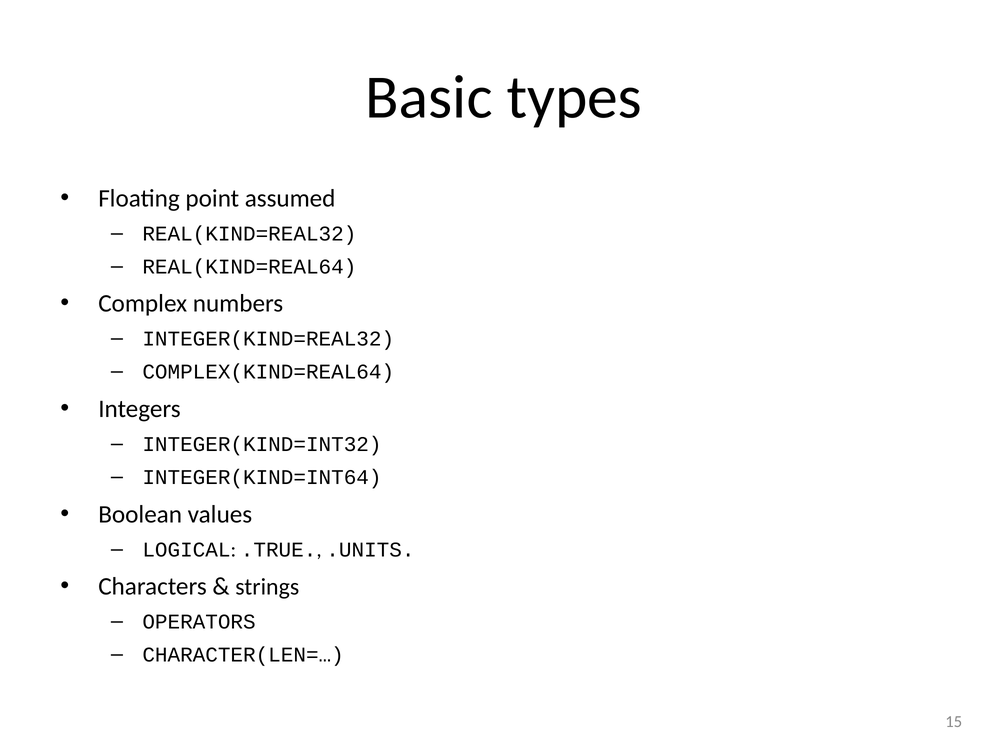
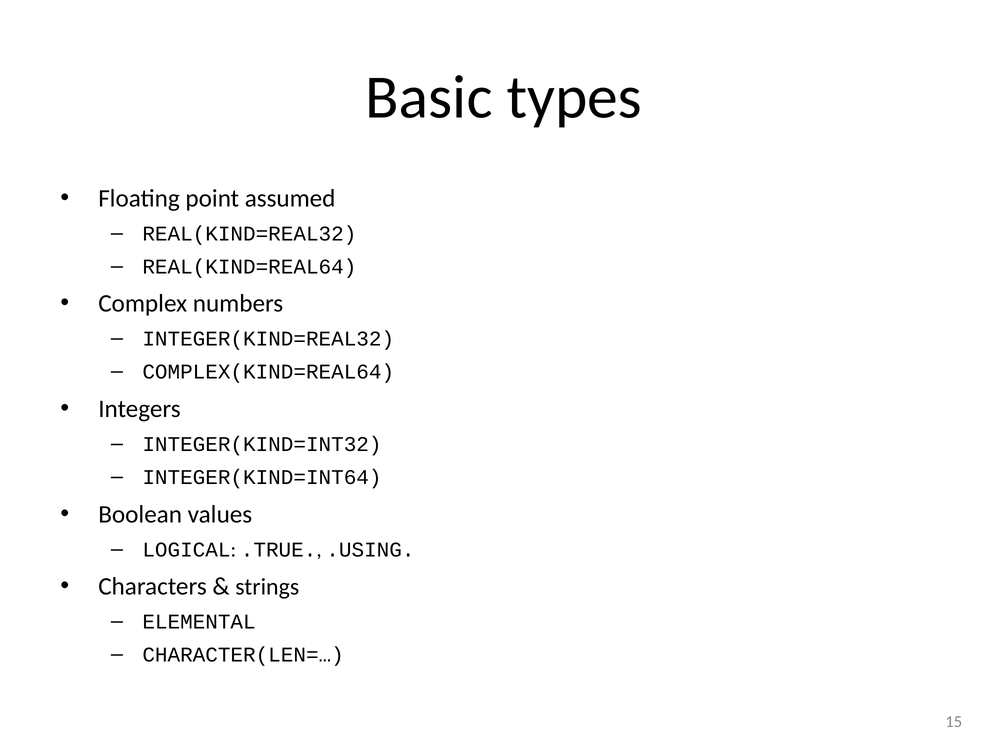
.UNITS: .UNITS -> .USING
OPERATORS: OPERATORS -> ELEMENTAL
